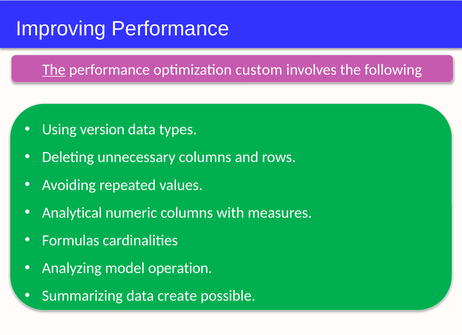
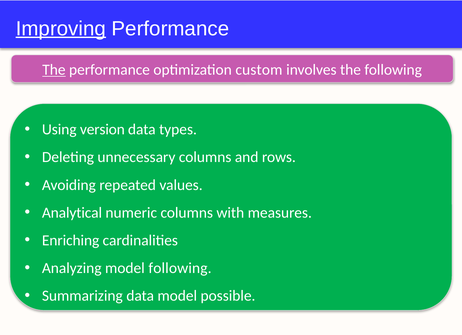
Improving underline: none -> present
Formulas: Formulas -> Enriching
model operation: operation -> following
data create: create -> model
